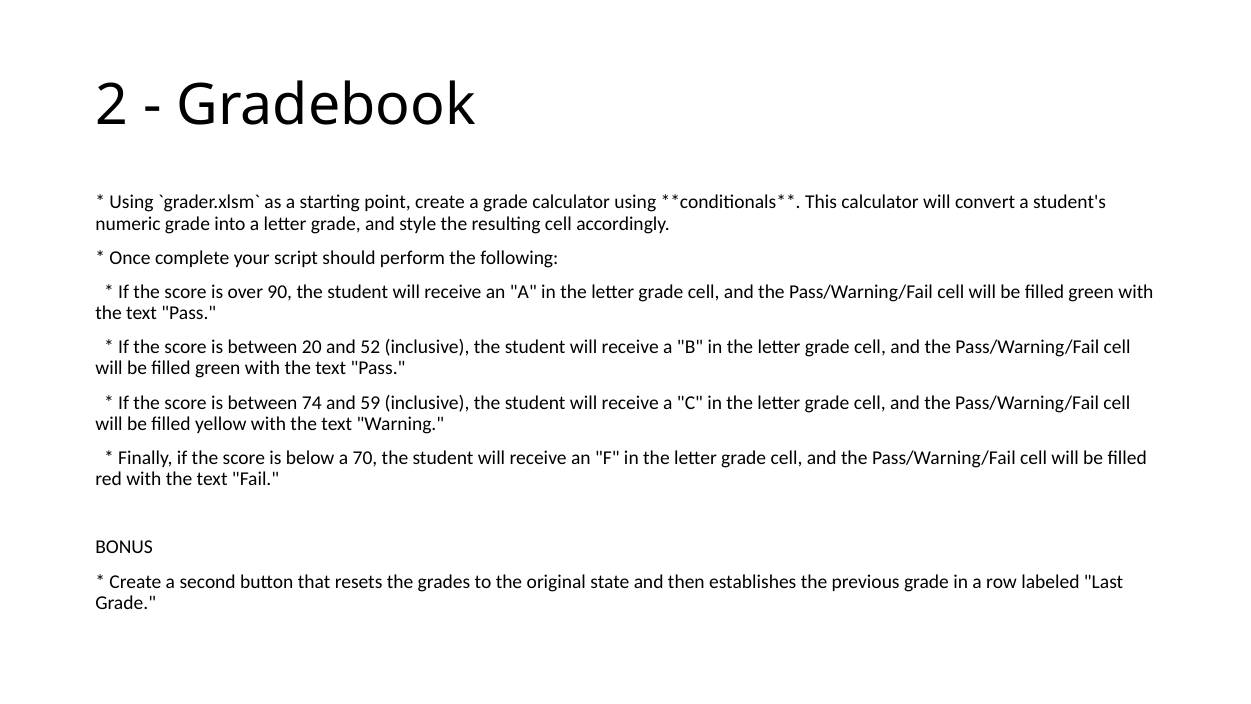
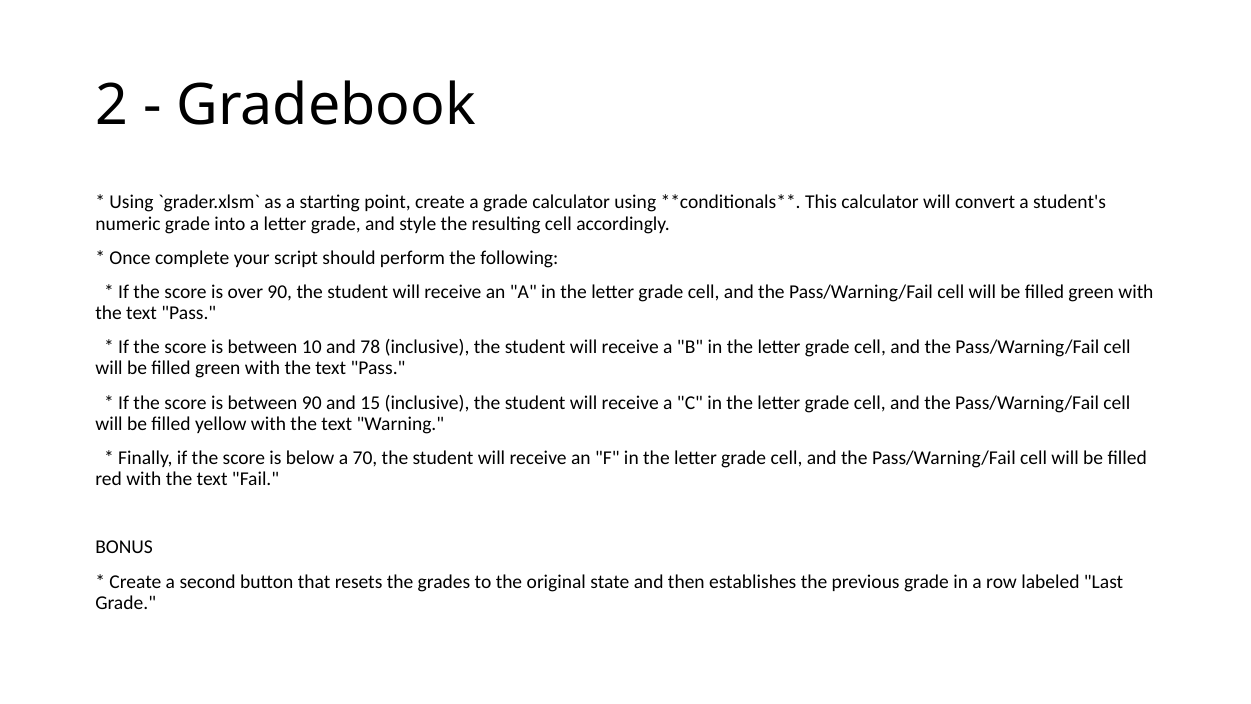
20: 20 -> 10
52: 52 -> 78
between 74: 74 -> 90
59: 59 -> 15
